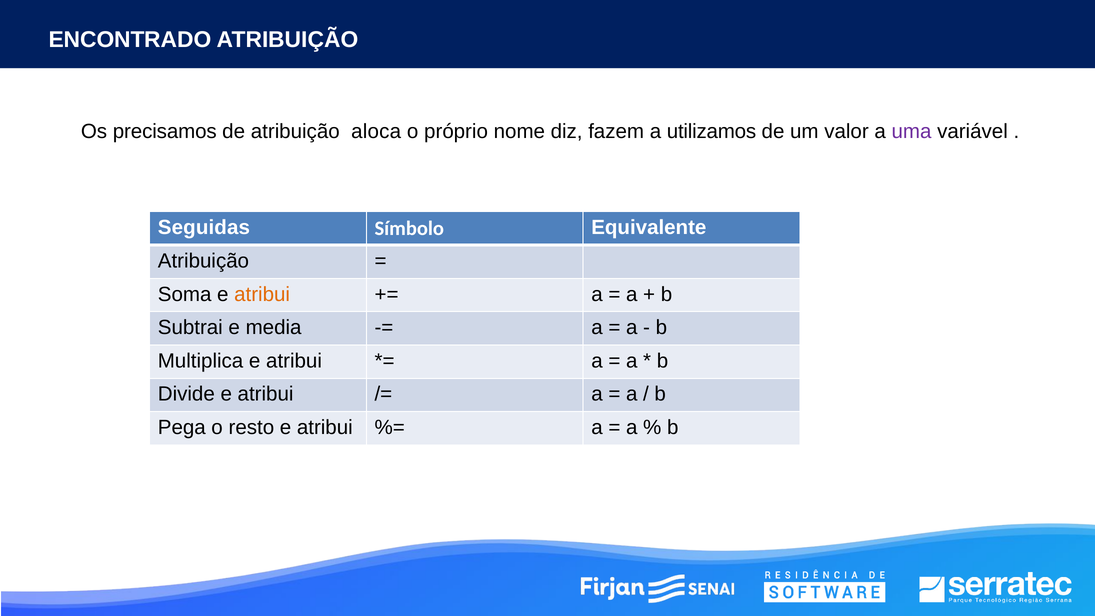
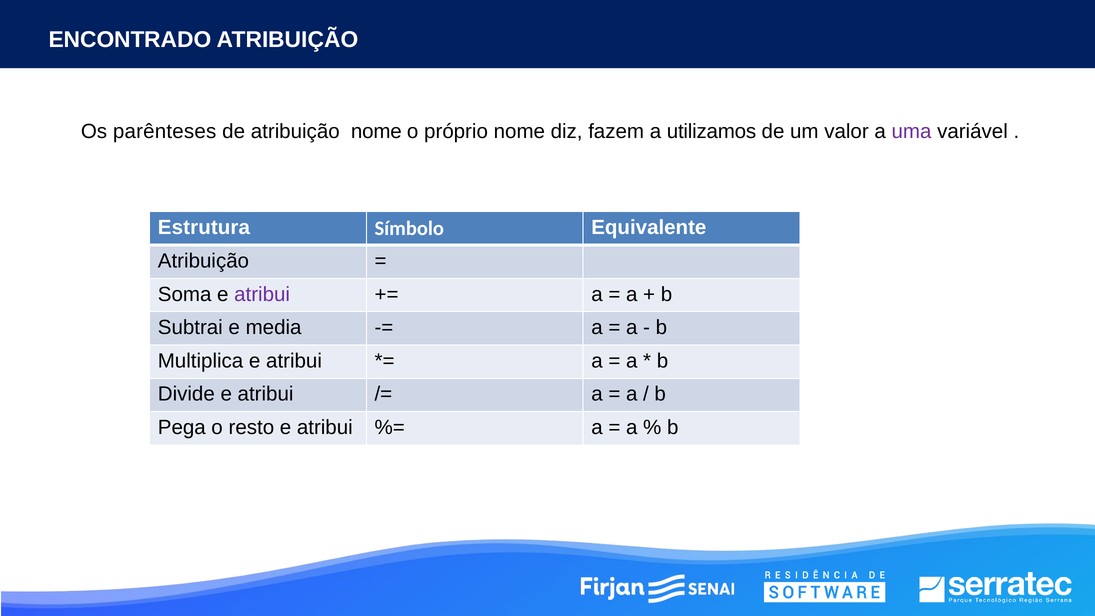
precisamos: precisamos -> parênteses
atribuição aloca: aloca -> nome
Seguidas: Seguidas -> Estrutura
atribui at (262, 294) colour: orange -> purple
